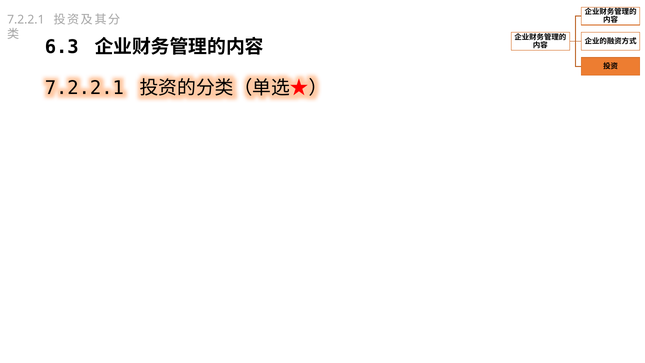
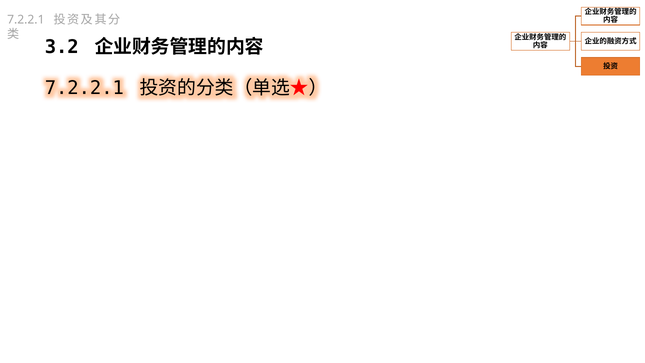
6.3: 6.3 -> 3.2
